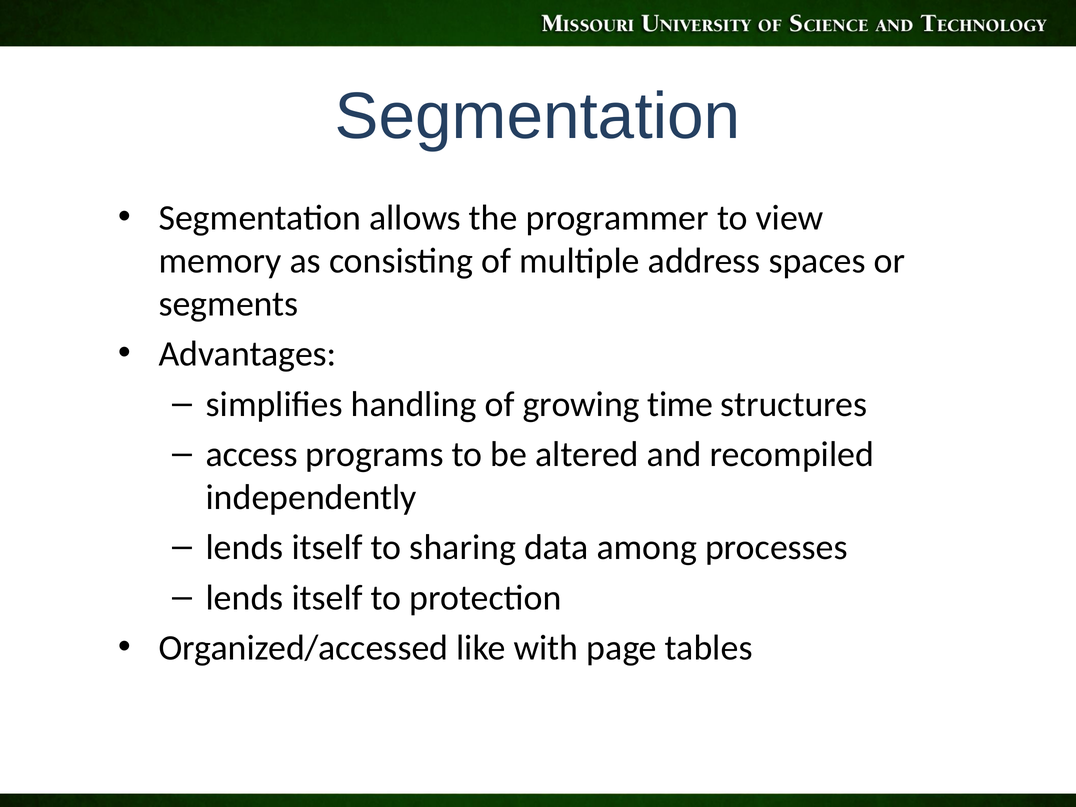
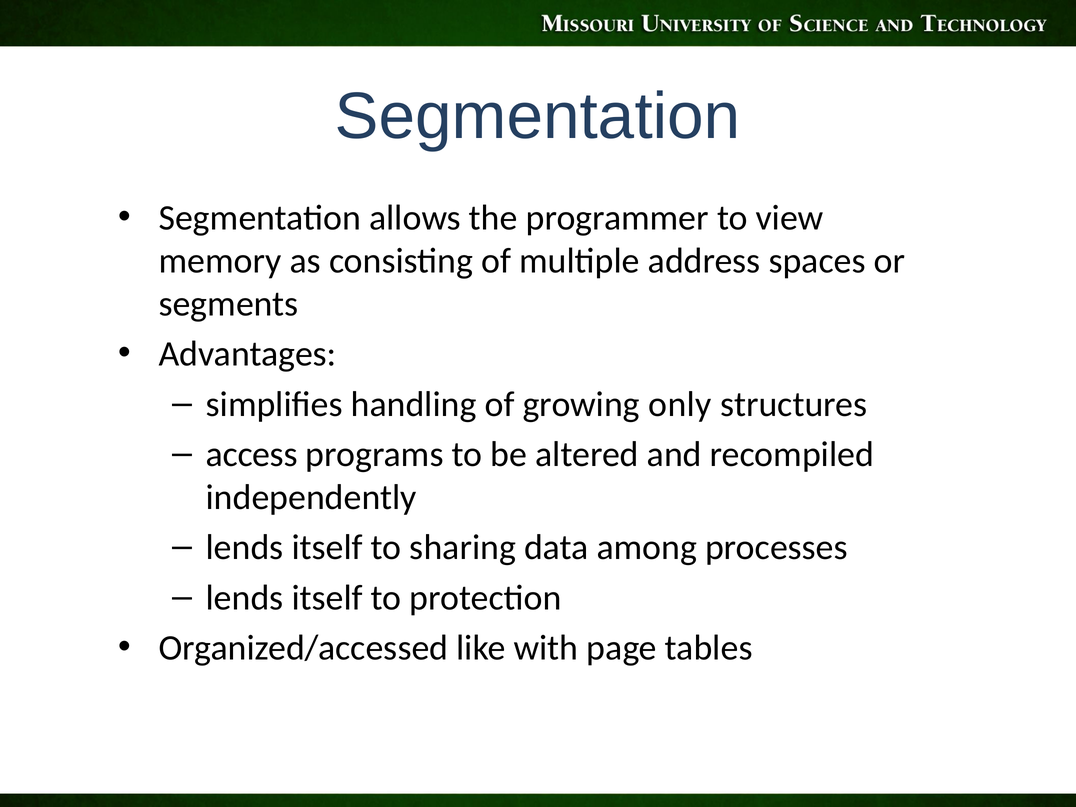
time: time -> only
